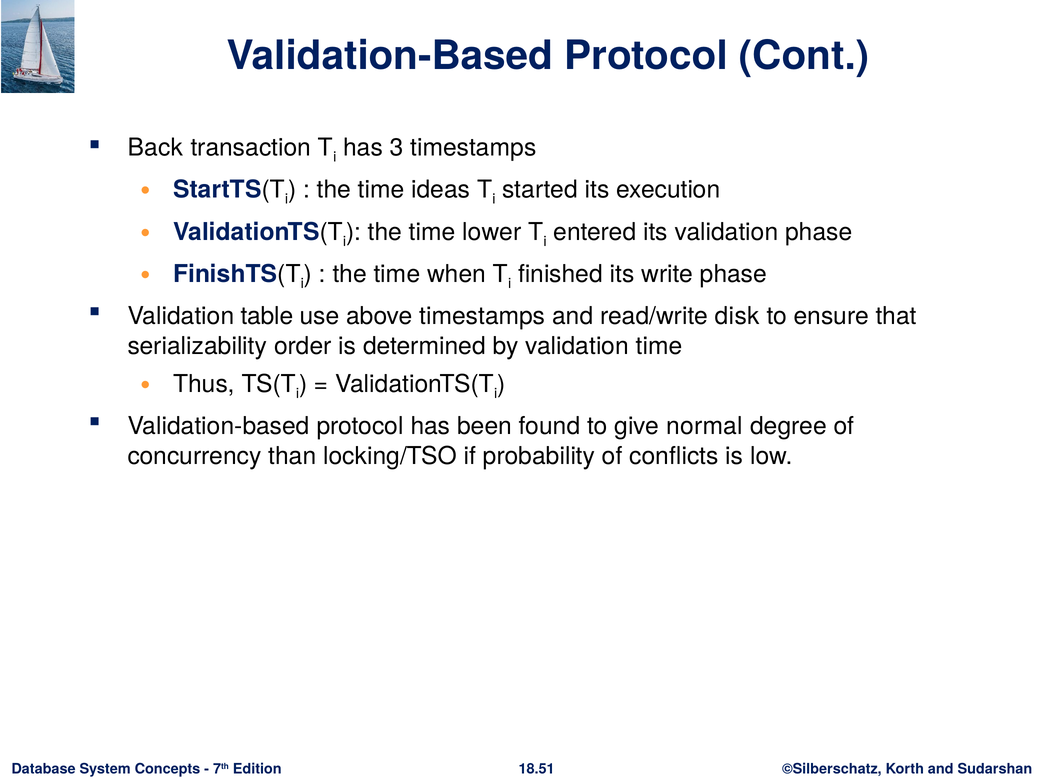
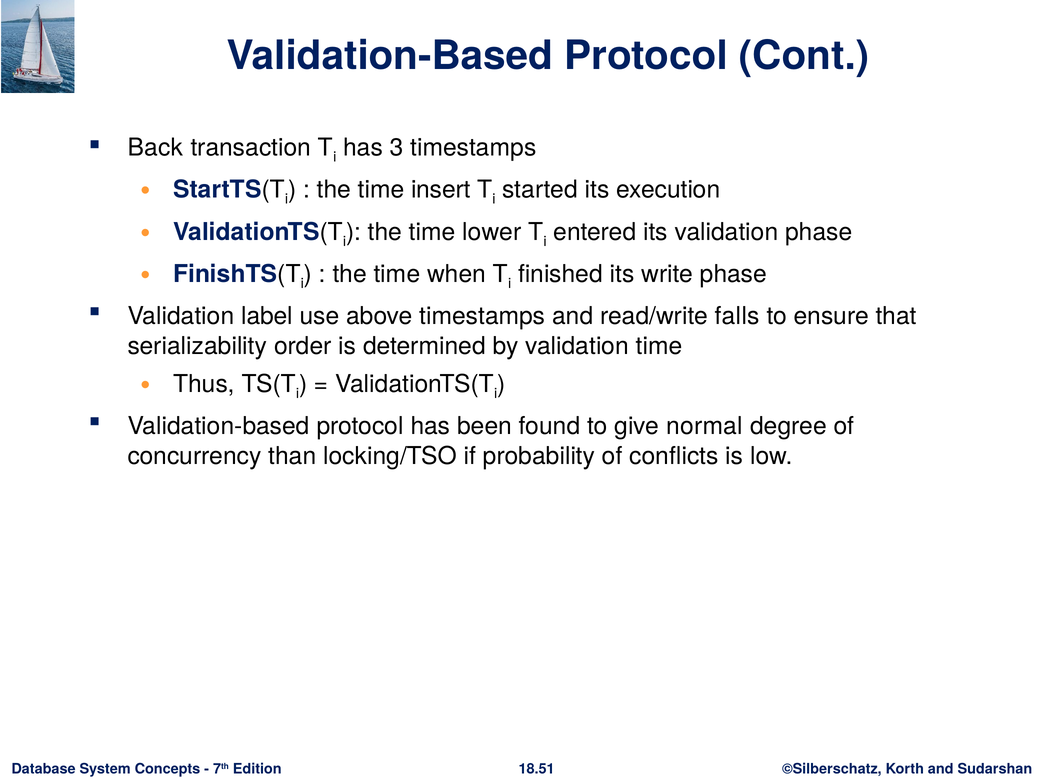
ideas: ideas -> insert
table: table -> label
disk: disk -> falls
